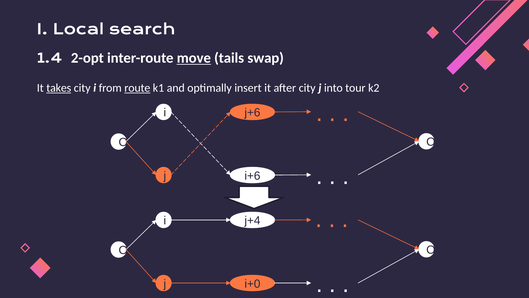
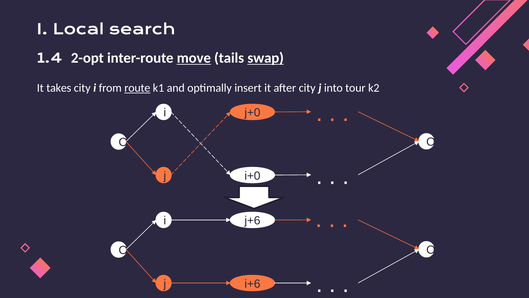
swap underline: none -> present
takes underline: present -> none
j+6: j+6 -> j+0
i+6: i+6 -> i+0
j+4: j+4 -> j+6
i+0: i+0 -> i+6
